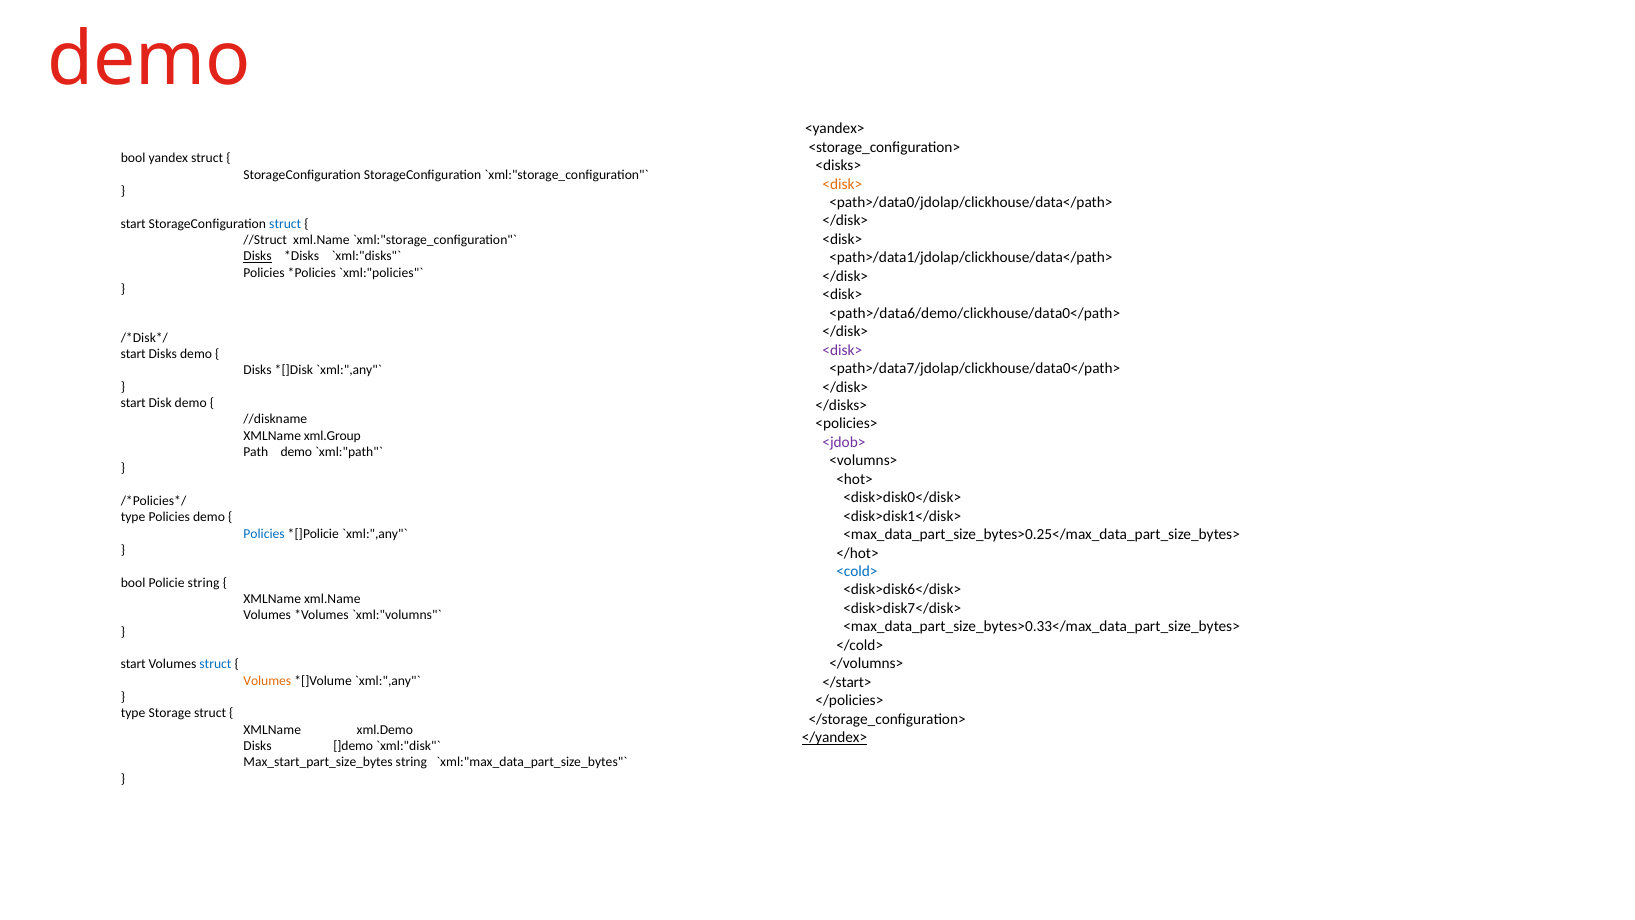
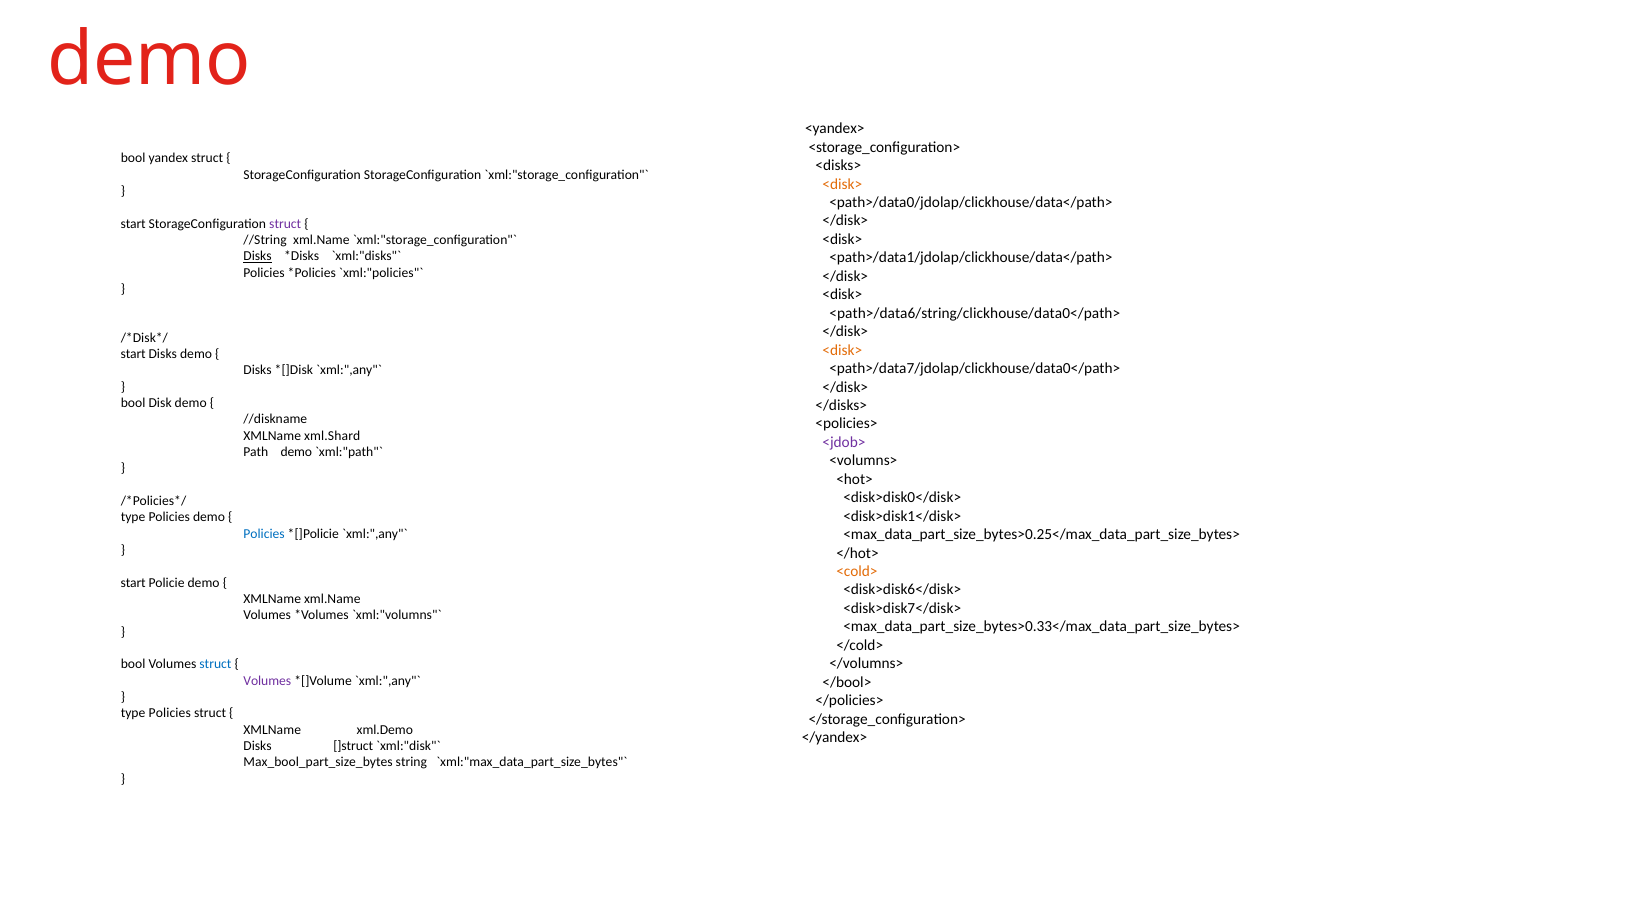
struct at (285, 223) colour: blue -> purple
//Struct: //Struct -> //String
<path>/data6/demo/clickhouse/data0</path>: <path>/data6/demo/clickhouse/data0</path> -> <path>/data6/string/clickhouse/data0</path>
<disk> at (842, 350) colour: purple -> orange
start at (133, 403): start -> bool
xml.Group: xml.Group -> xml.Shard
<cold> colour: blue -> orange
bool at (133, 582): bool -> start
Policie string: string -> demo
start at (133, 664): start -> bool
Volumes at (267, 680) colour: orange -> purple
</start>: </start> -> </bool>
Storage at (170, 713): Storage -> Policies
</yandex> underline: present -> none
]demo: ]demo -> ]struct
Max_start_part_size_bytes: Max_start_part_size_bytes -> Max_bool_part_size_bytes
